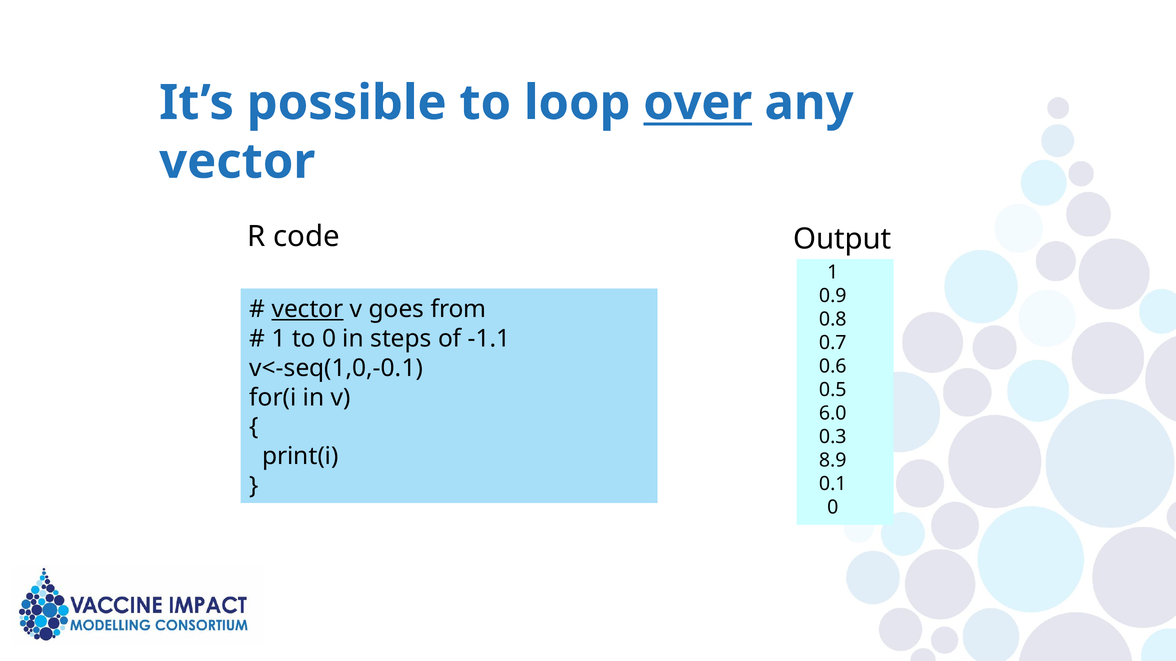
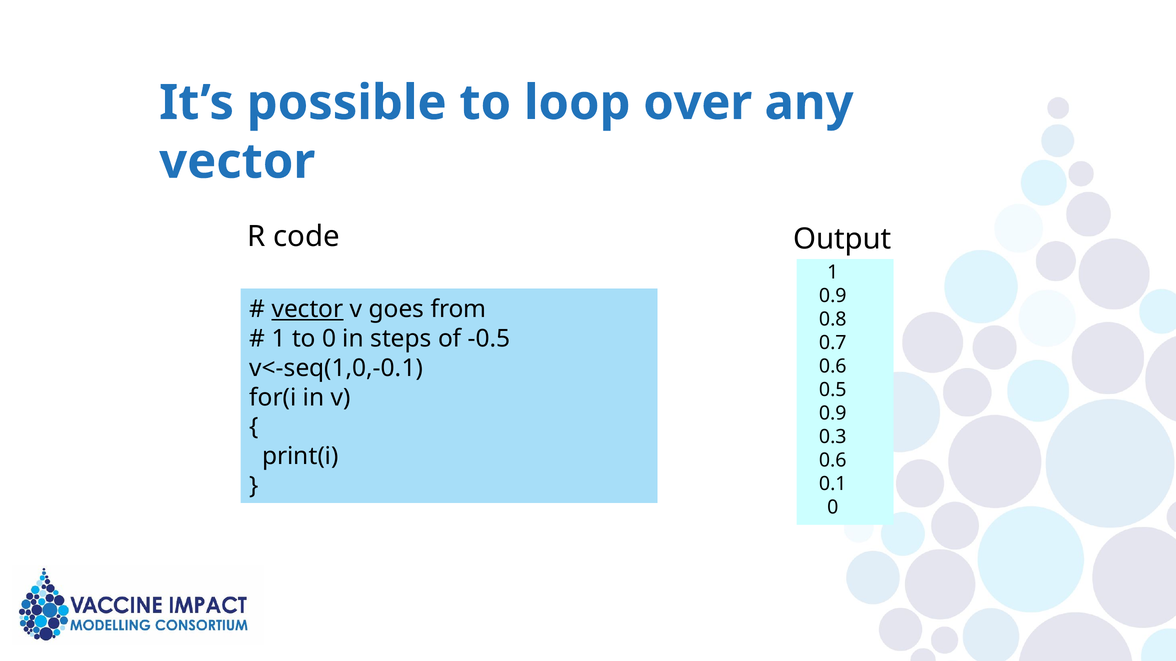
over underline: present -> none
-1.1: -1.1 -> -0.5
6.0 at (833, 414): 6.0 -> 0.9
8.9 at (833, 461): 8.9 -> 0.6
